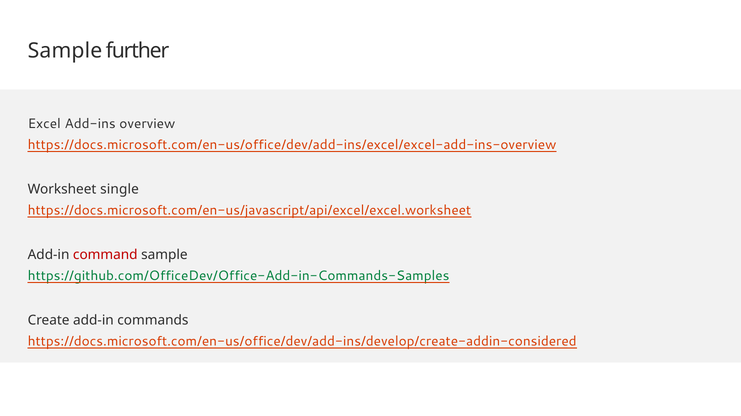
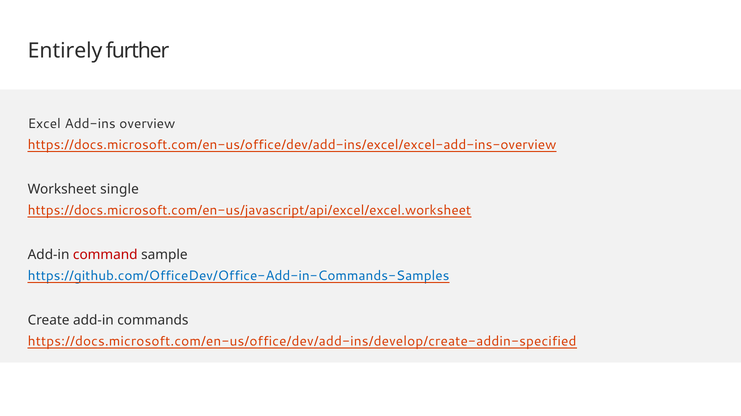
Sample at (65, 51): Sample -> Entirely
https://github.com/OfficeDev/Office-Add-in-Commands-Samples colour: green -> blue
https://docs.microsoft.com/en-us/office/dev/add-ins/develop/create-addin-considered: https://docs.microsoft.com/en-us/office/dev/add-ins/develop/create-addin-considered -> https://docs.microsoft.com/en-us/office/dev/add-ins/develop/create-addin-specified
